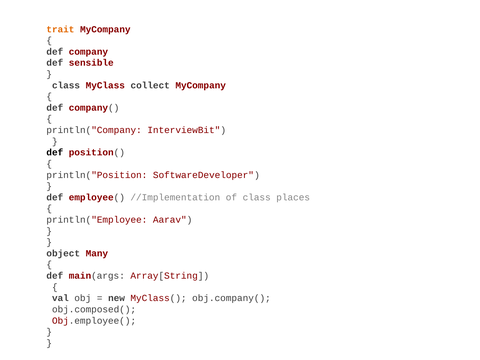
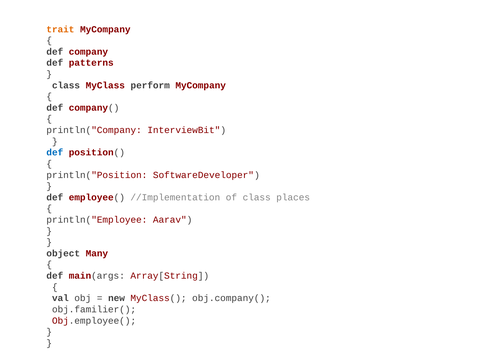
sensible: sensible -> patterns
collect: collect -> perform
def at (55, 153) colour: black -> blue
obj.composed(: obj.composed( -> obj.familier(
